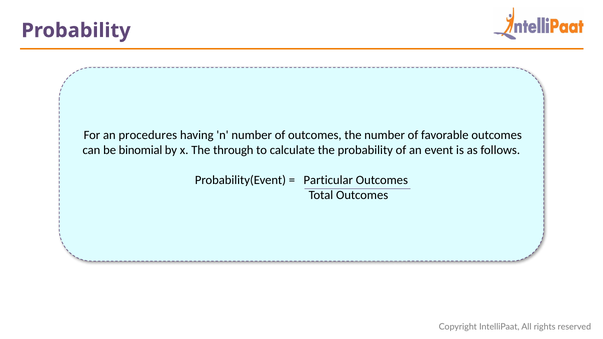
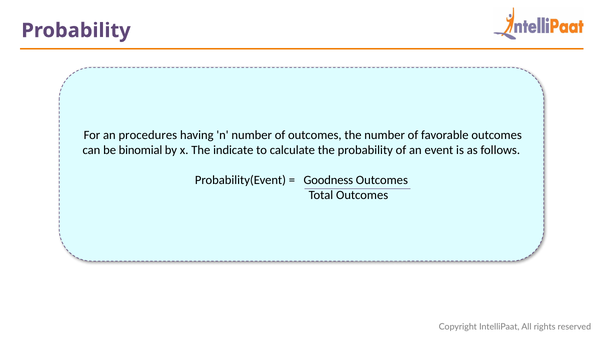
through: through -> indicate
Particular: Particular -> Goodness
